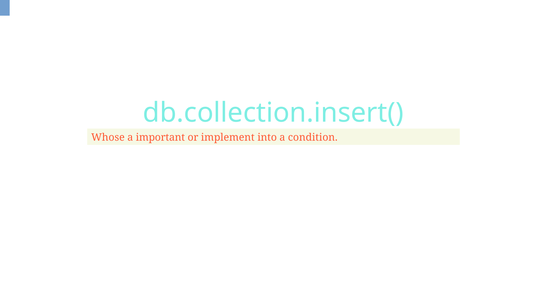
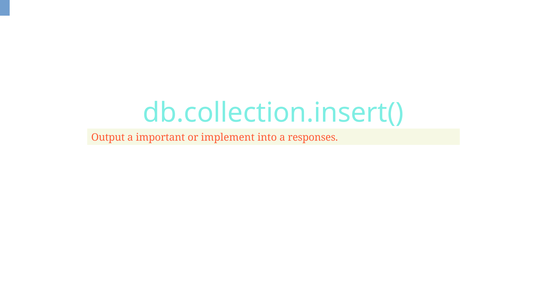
Whose: Whose -> Output
condition: condition -> responses
